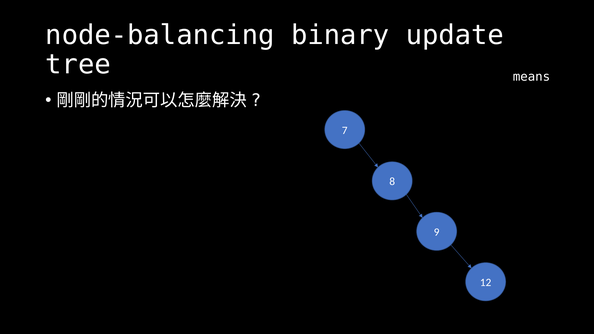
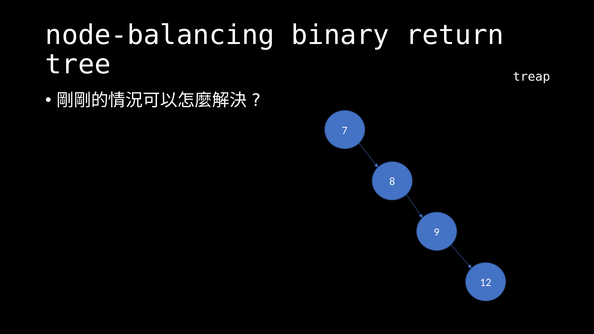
update: update -> return
means: means -> treap
